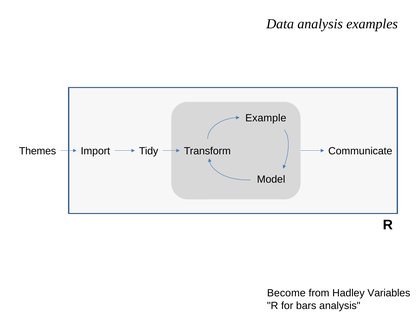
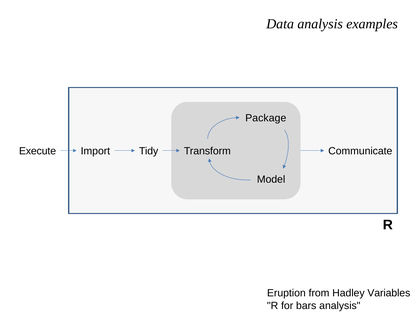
Example: Example -> Package
Themes: Themes -> Execute
Become: Become -> Eruption
